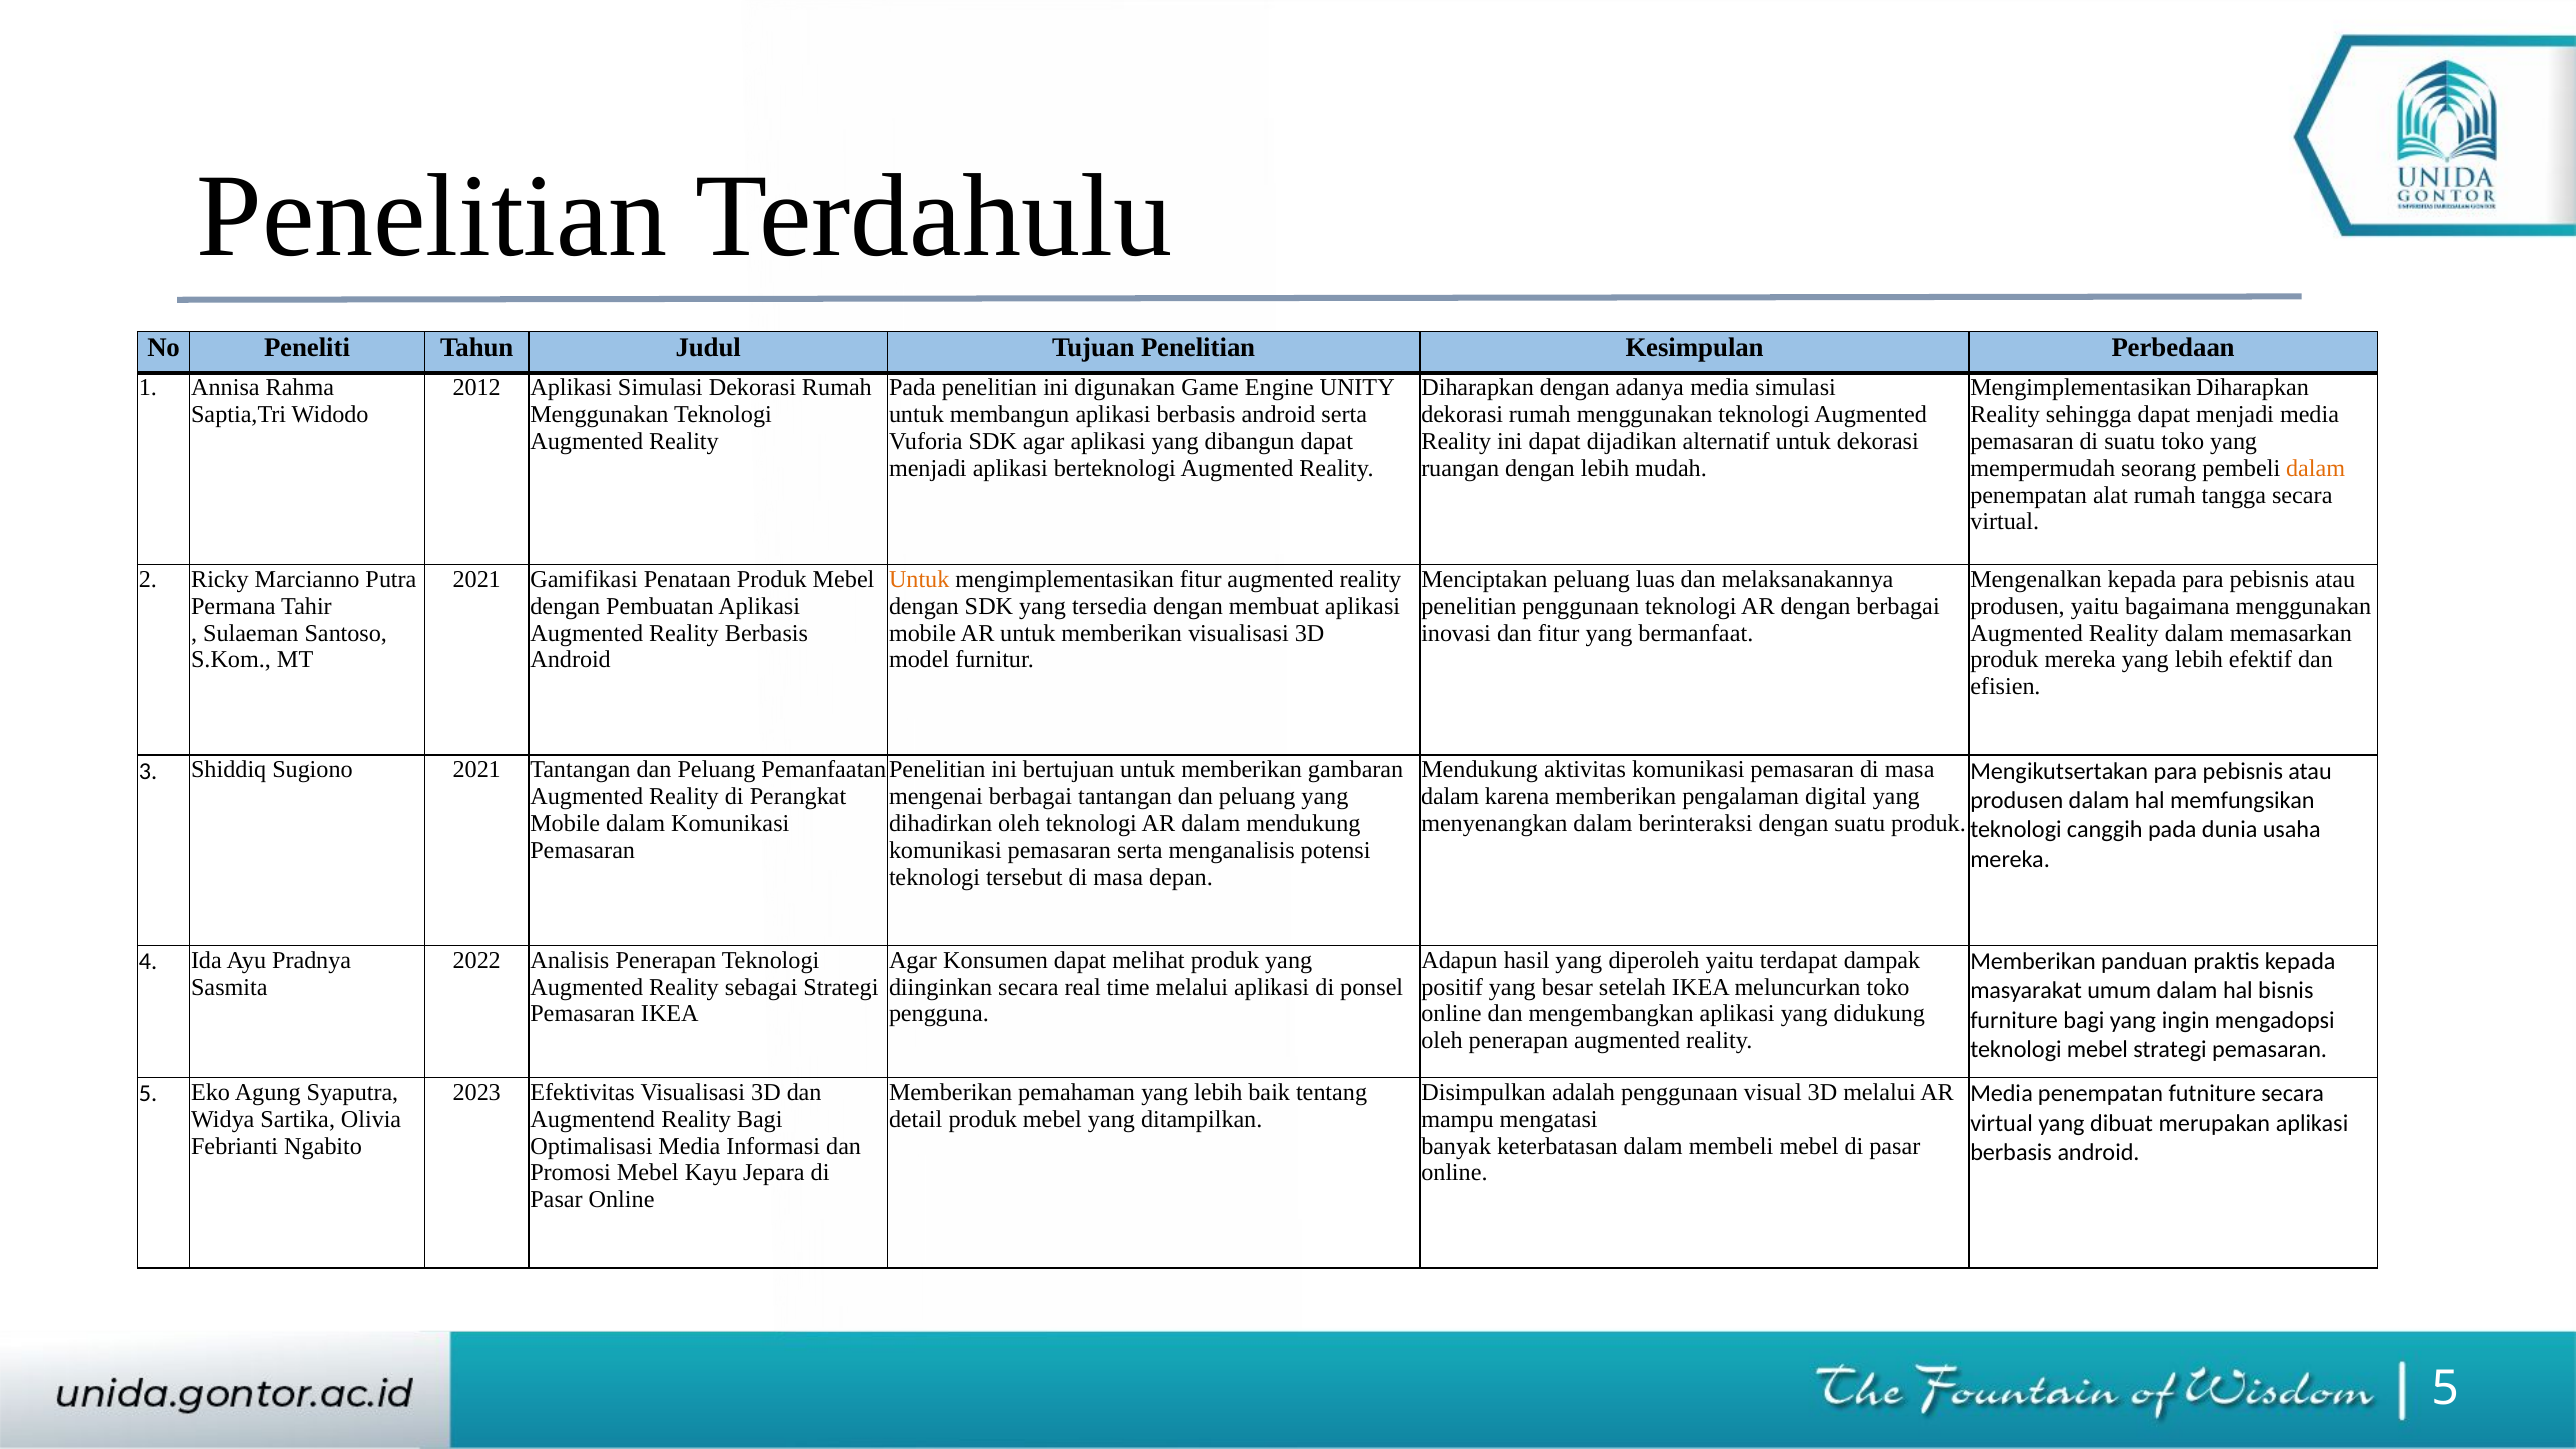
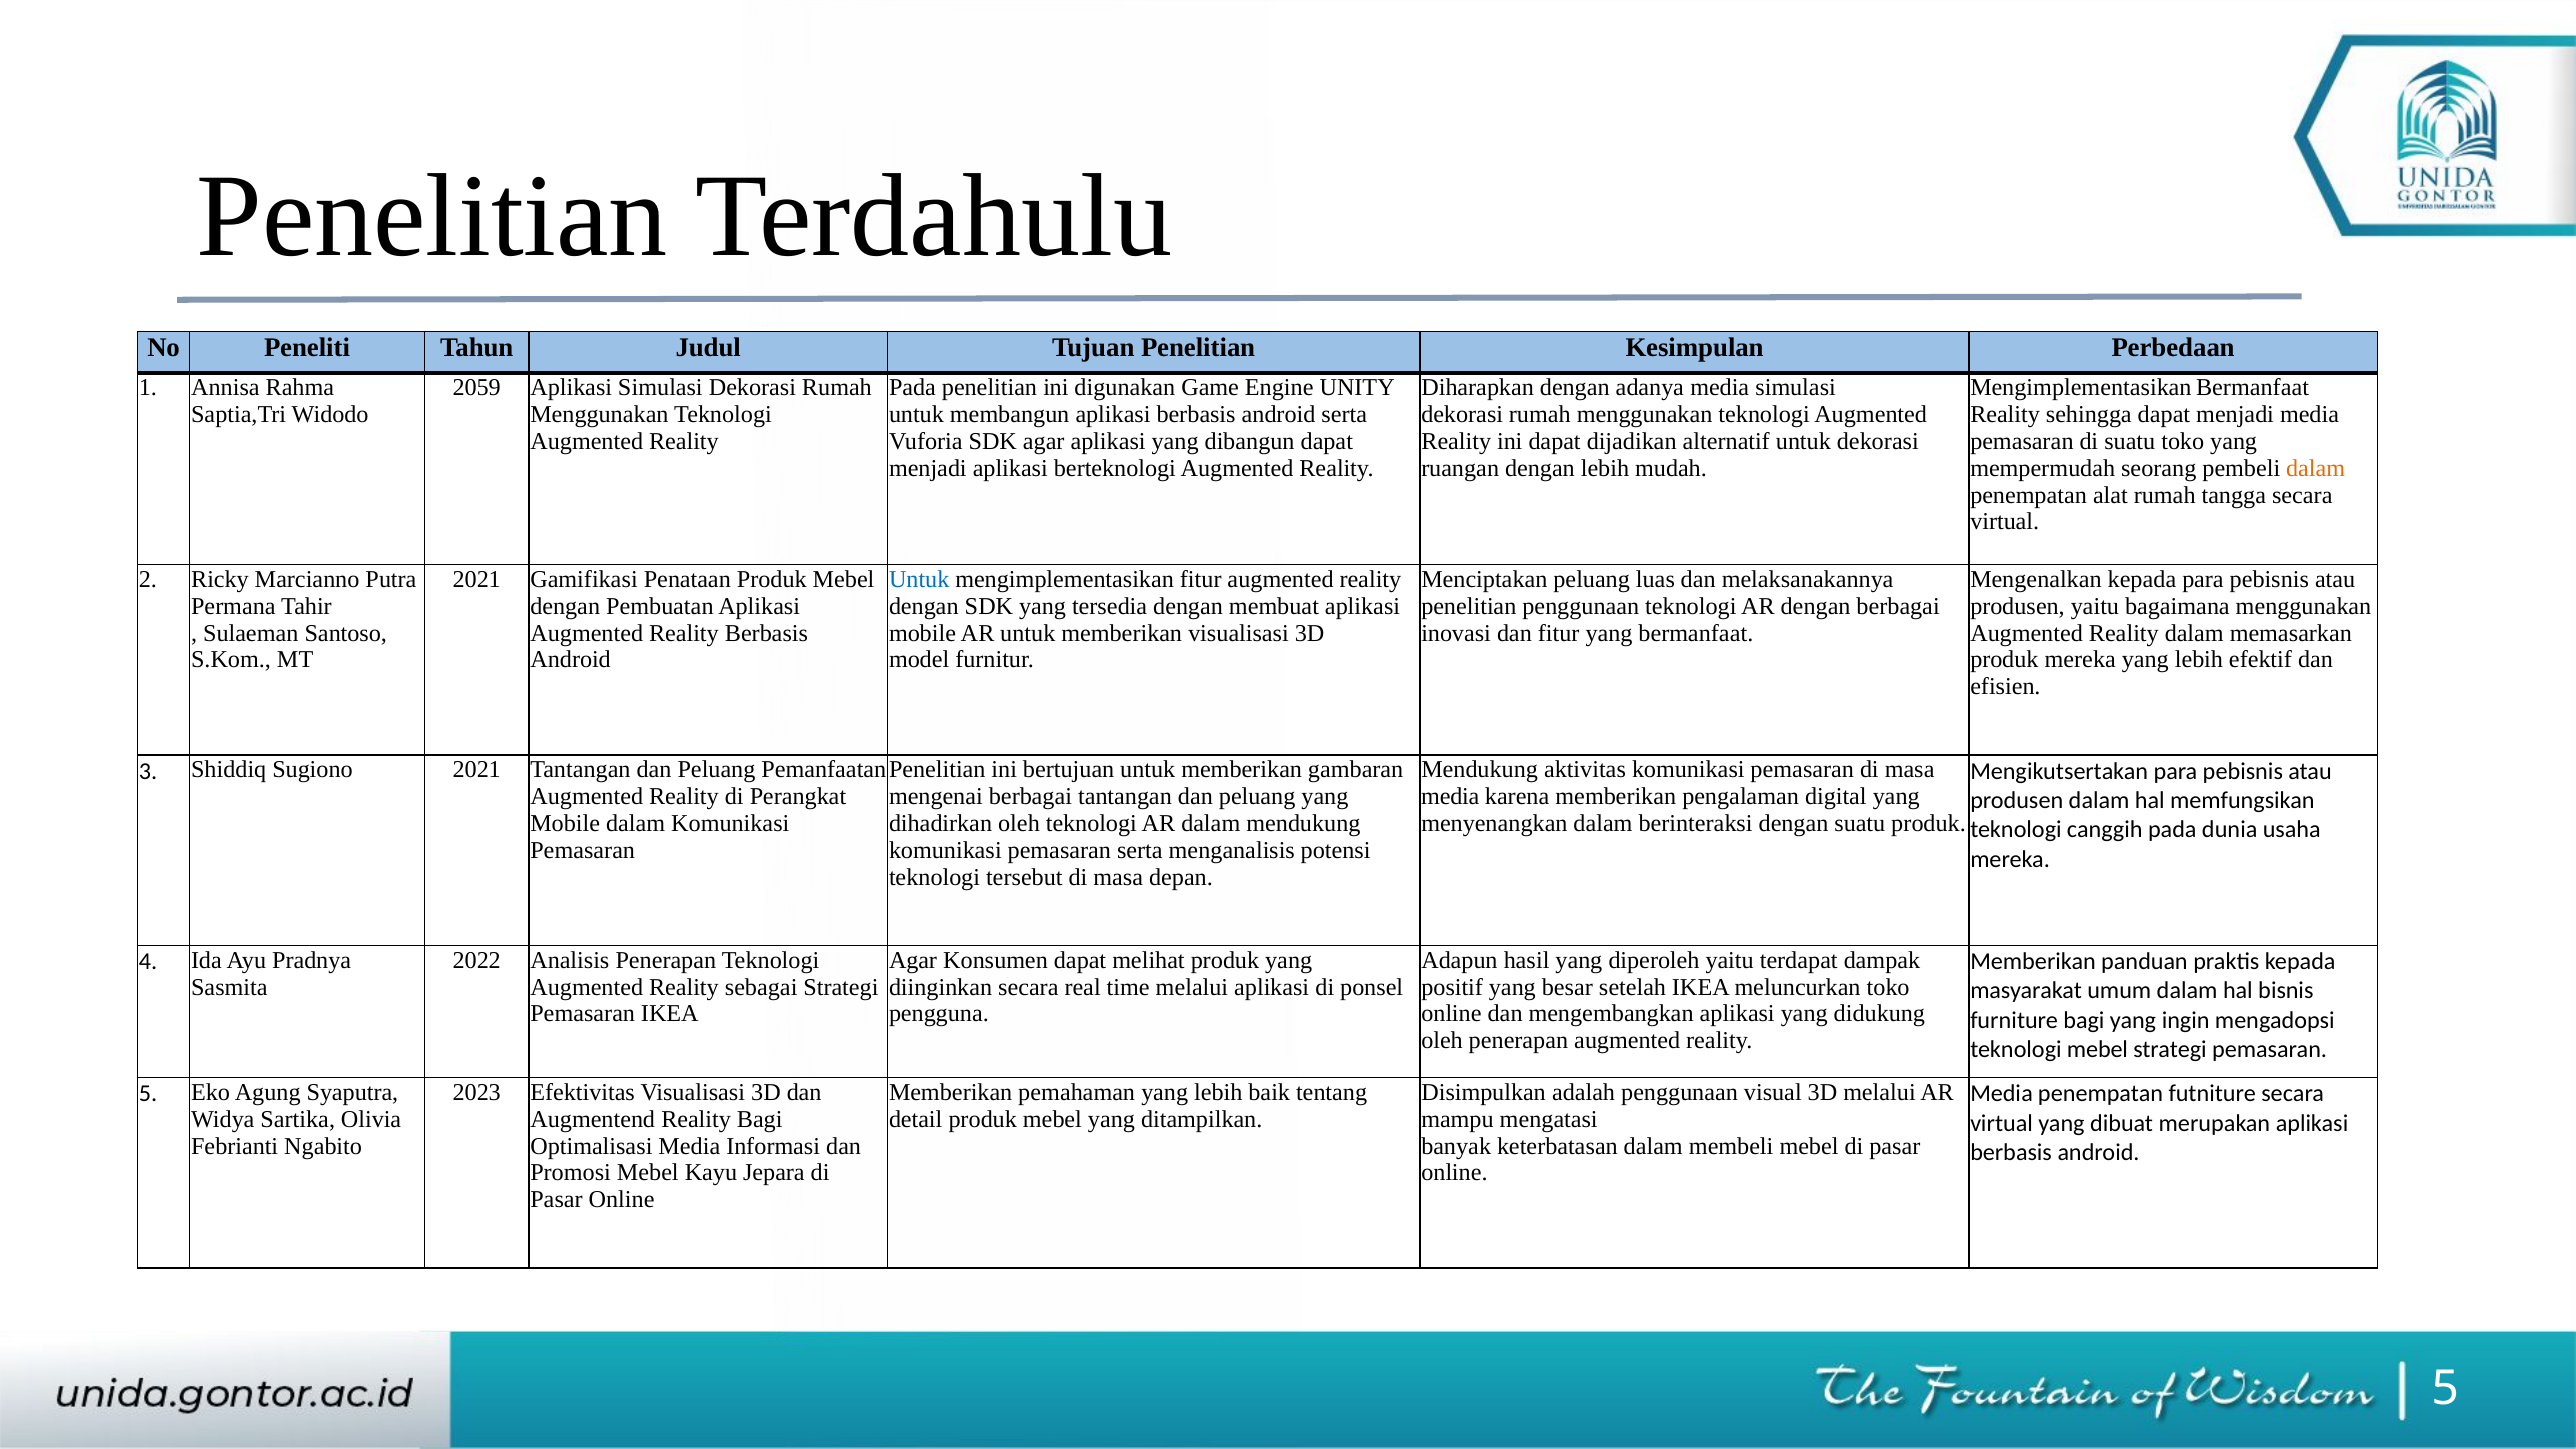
2012: 2012 -> 2059
Mengimplementasikan Diharapkan: Diharapkan -> Bermanfaat
Untuk at (919, 580) colour: orange -> blue
dalam at (1450, 797): dalam -> media
